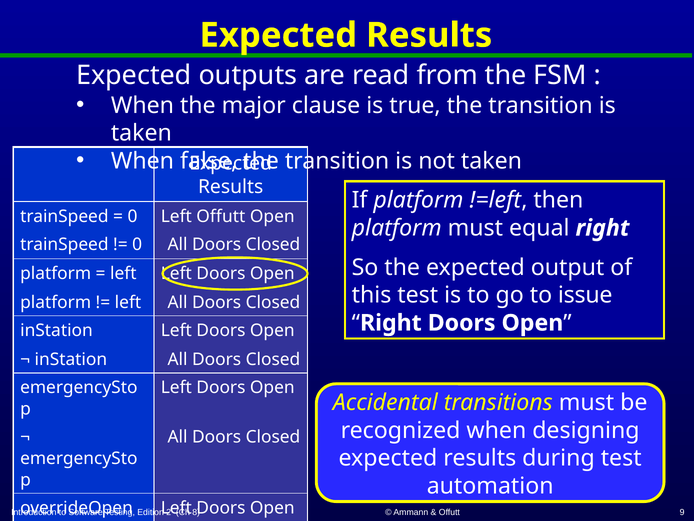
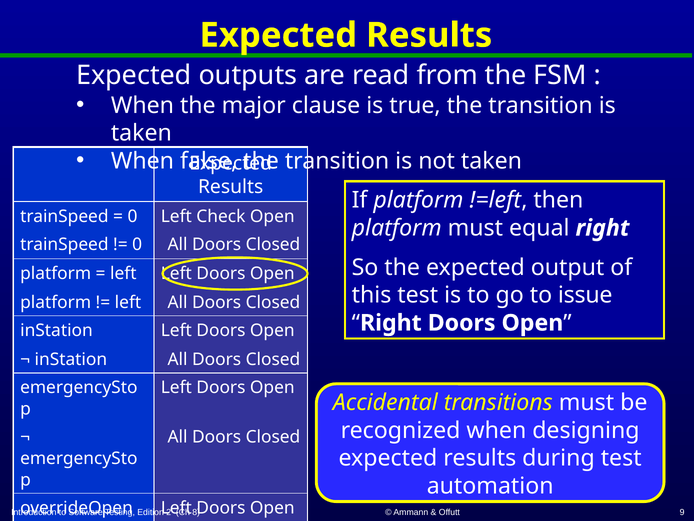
Left Offutt: Offutt -> Check
